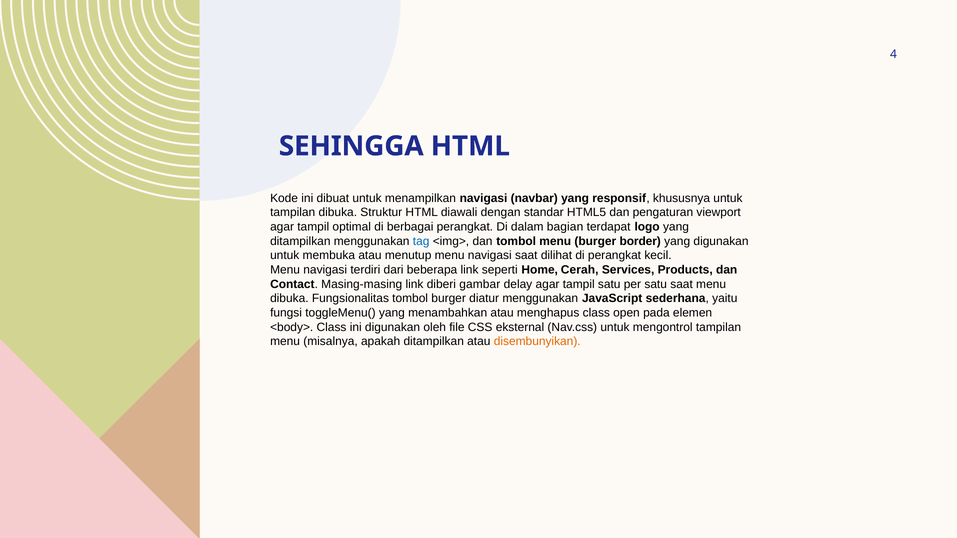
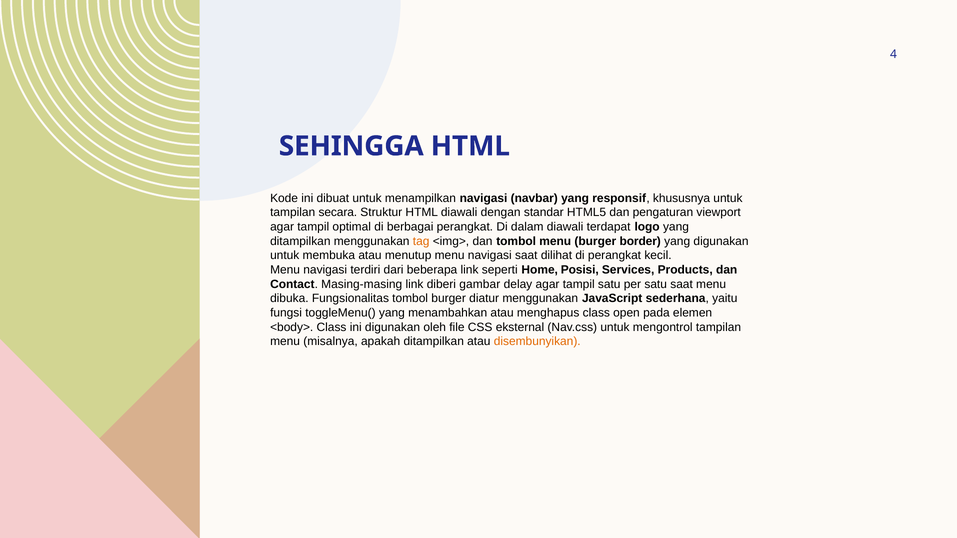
tampilan dibuka: dibuka -> secara
dalam bagian: bagian -> diawali
tag colour: blue -> orange
Cerah: Cerah -> Posisi
